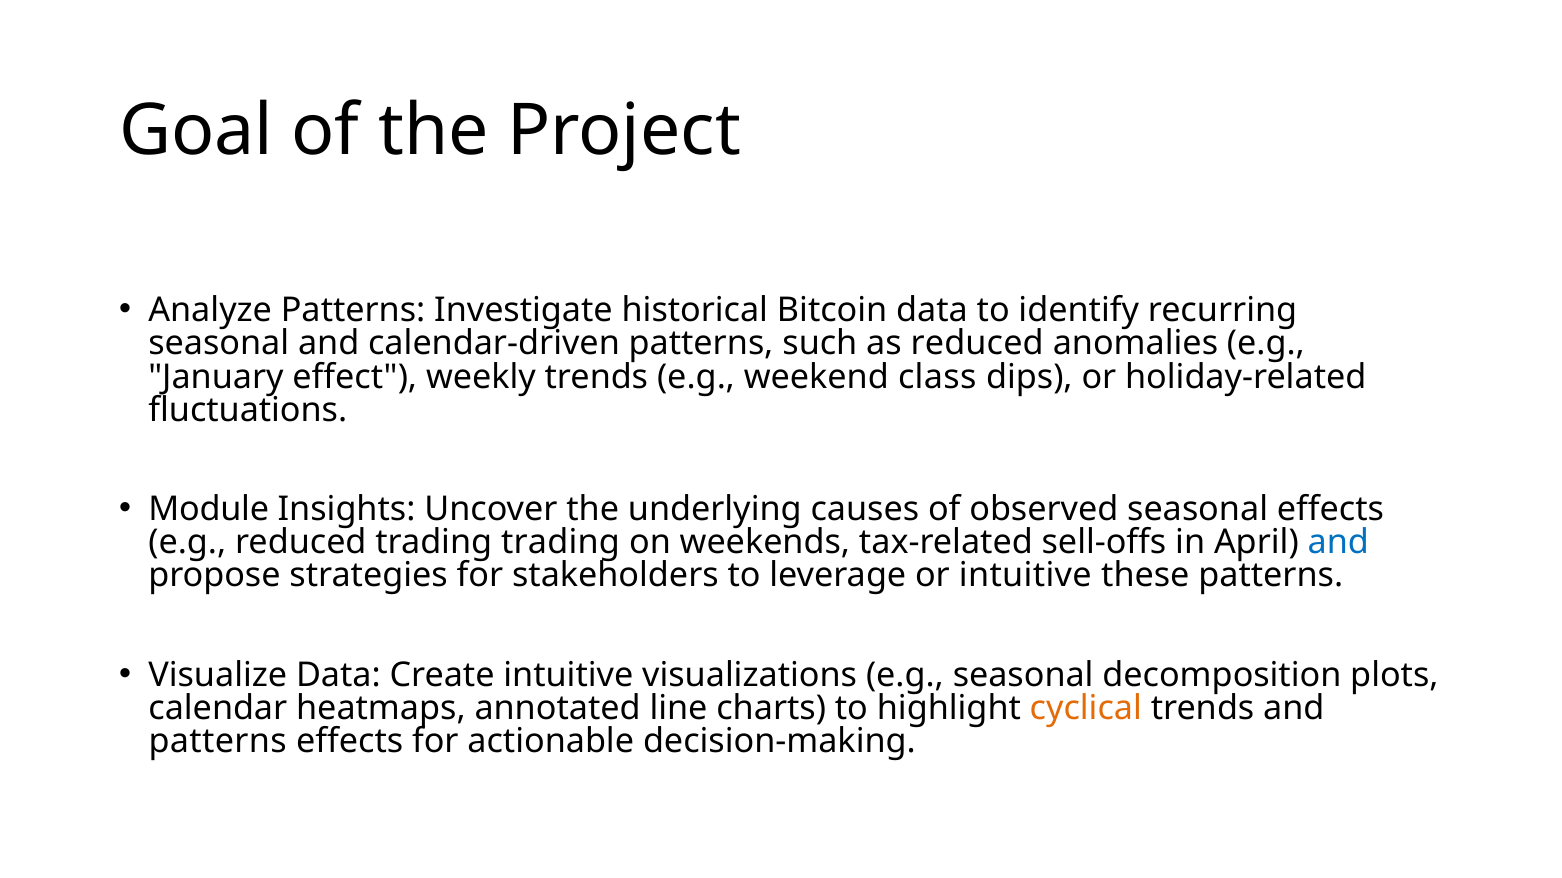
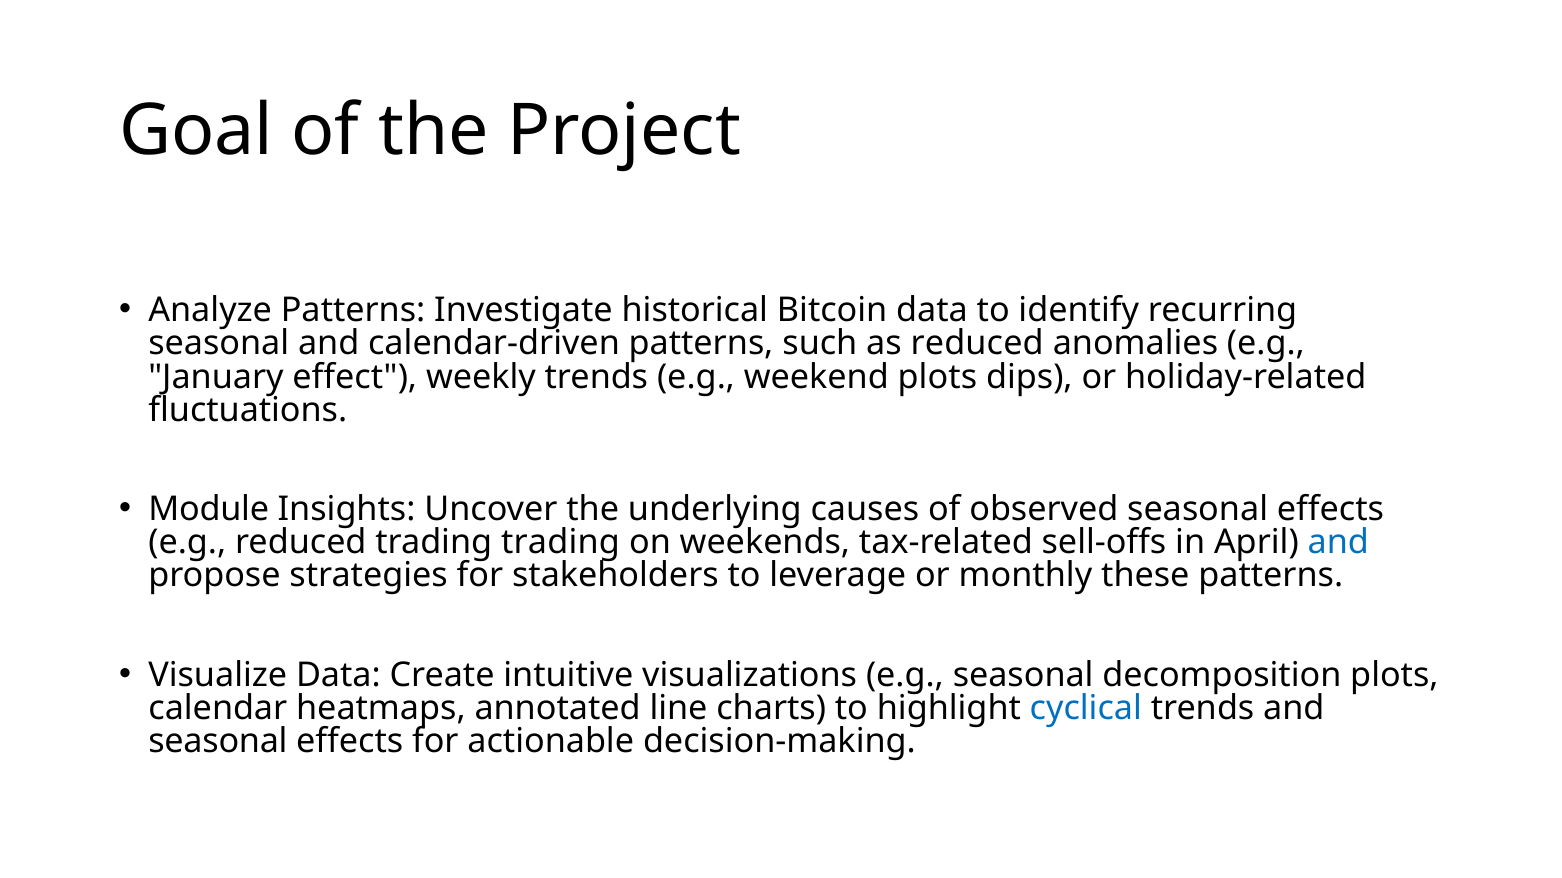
weekend class: class -> plots
or intuitive: intuitive -> monthly
cyclical colour: orange -> blue
patterns at (218, 742): patterns -> seasonal
